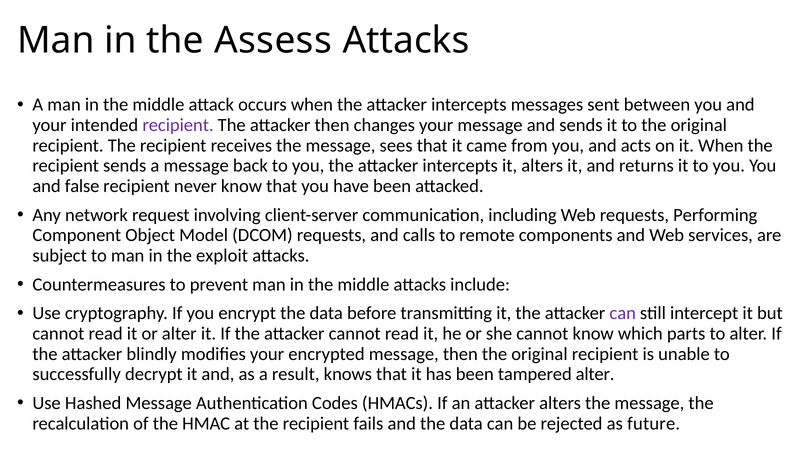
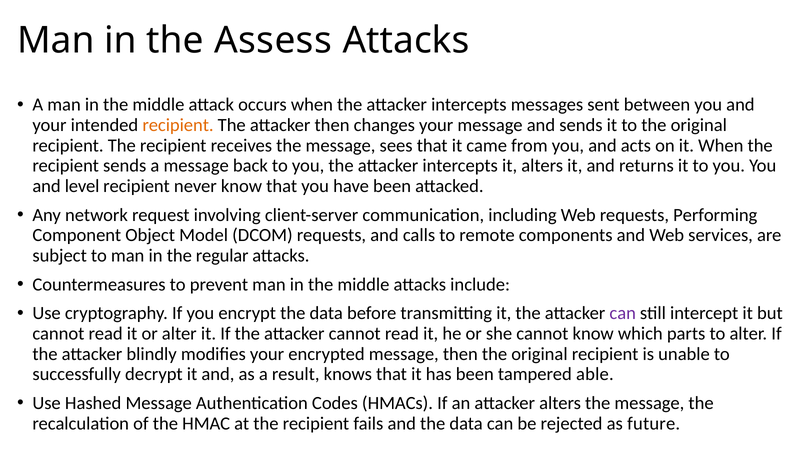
recipient at (178, 125) colour: purple -> orange
false: false -> level
exploit: exploit -> regular
tampered alter: alter -> able
